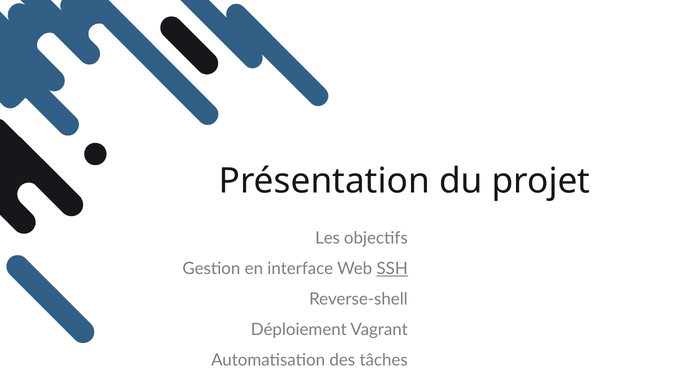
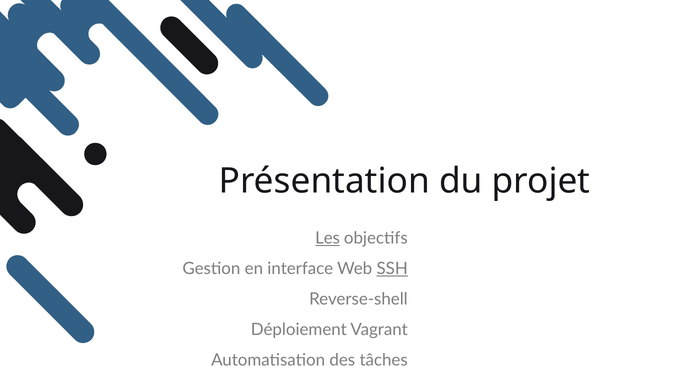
Les underline: none -> present
